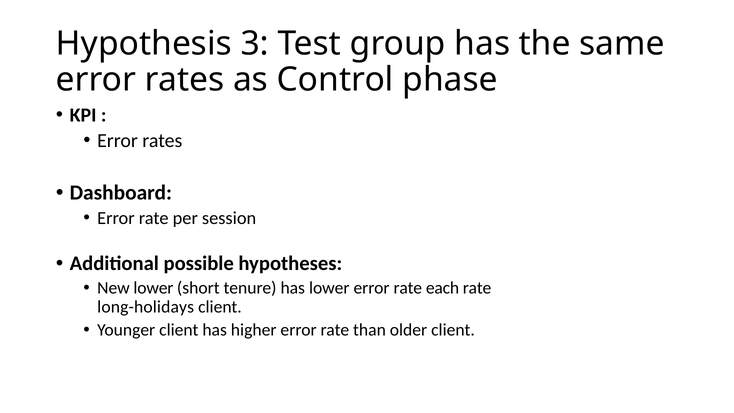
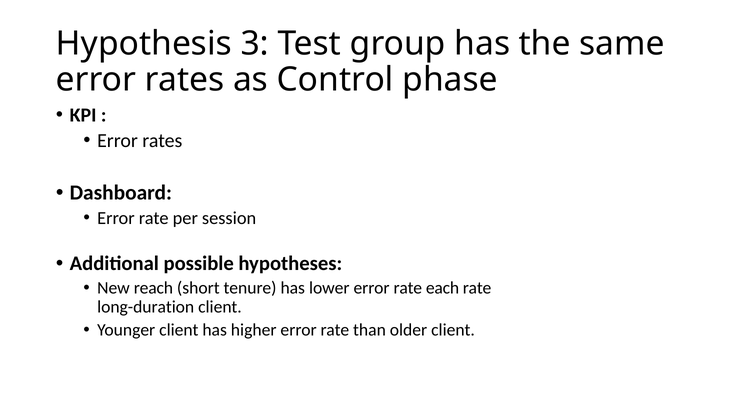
New lower: lower -> reach
long-holidays: long-holidays -> long-duration
